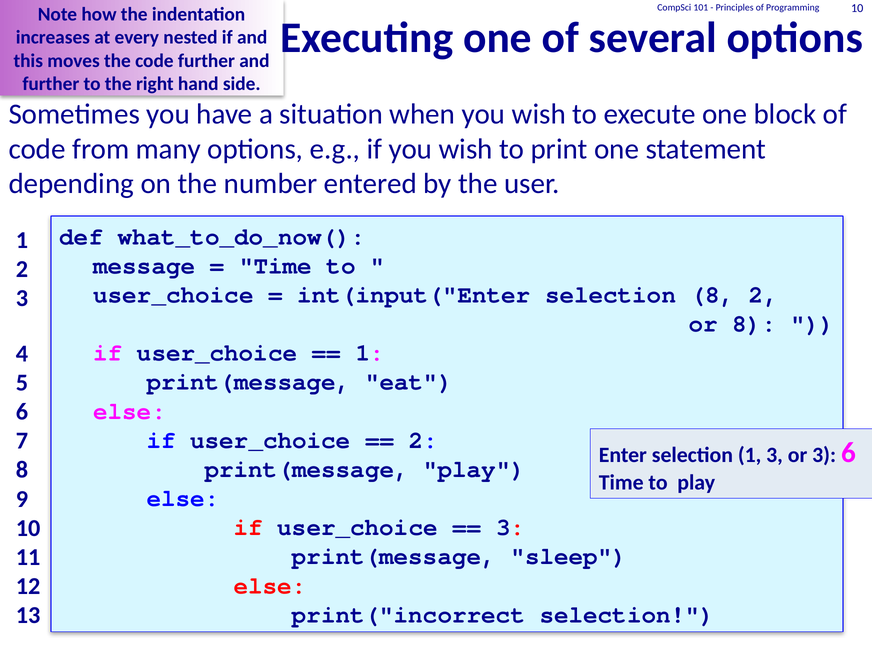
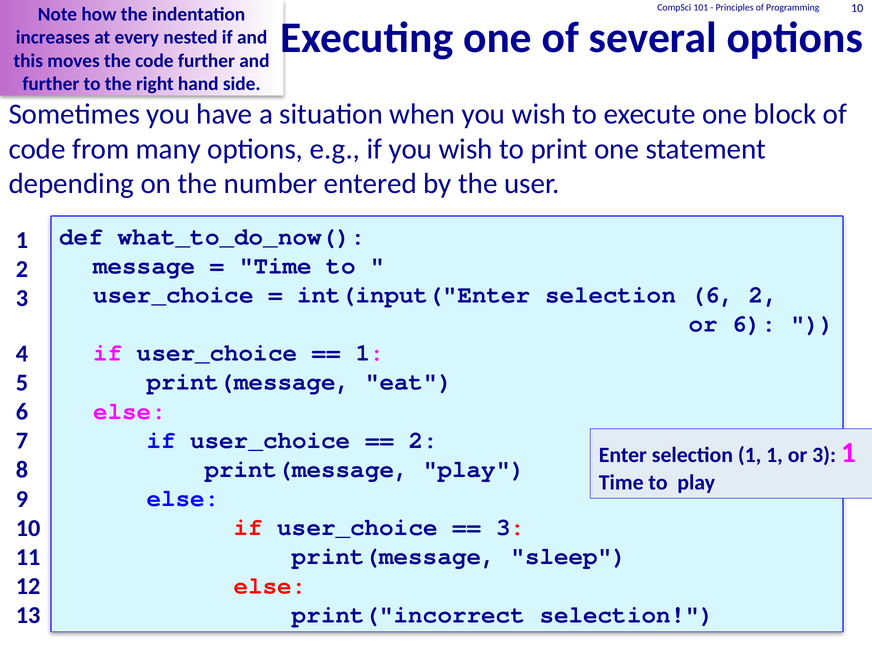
selection 8: 8 -> 6
or 8: 8 -> 6
1 3: 3 -> 1
3 6: 6 -> 1
